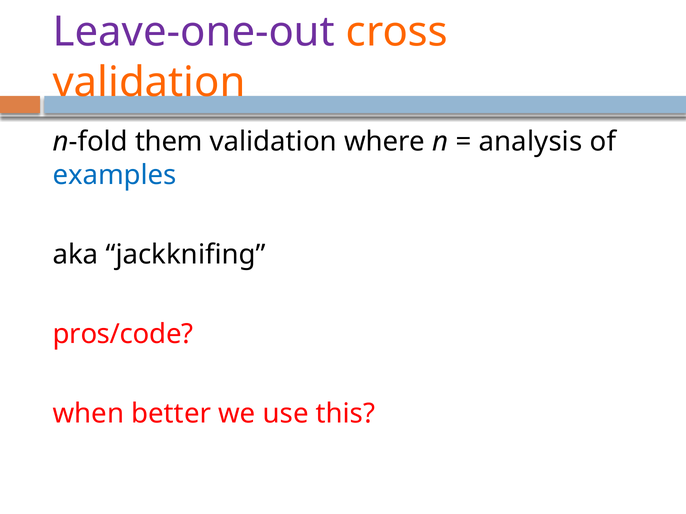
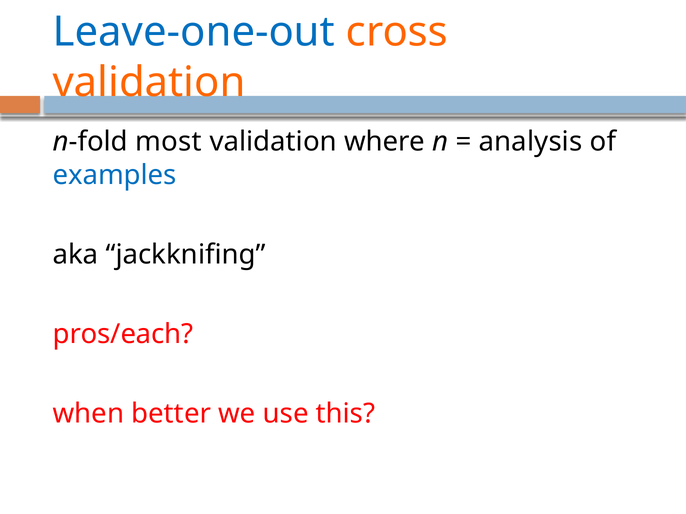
Leave-one-out colour: purple -> blue
them: them -> most
pros/code: pros/code -> pros/each
